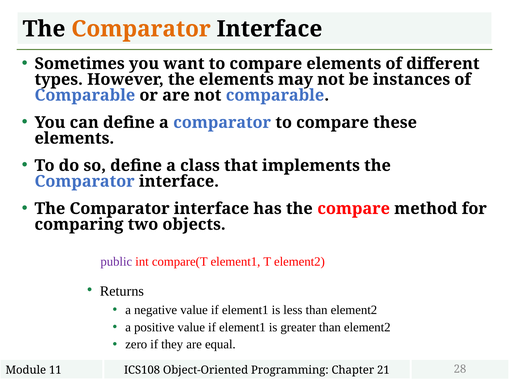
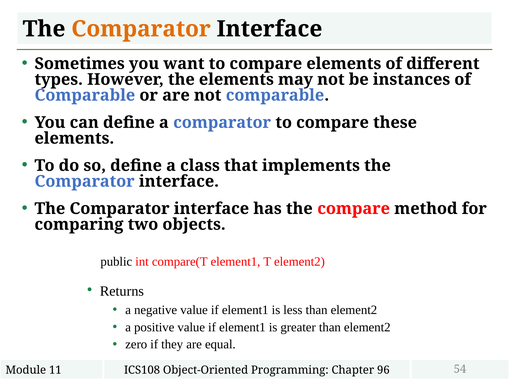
public colour: purple -> black
21: 21 -> 96
28: 28 -> 54
